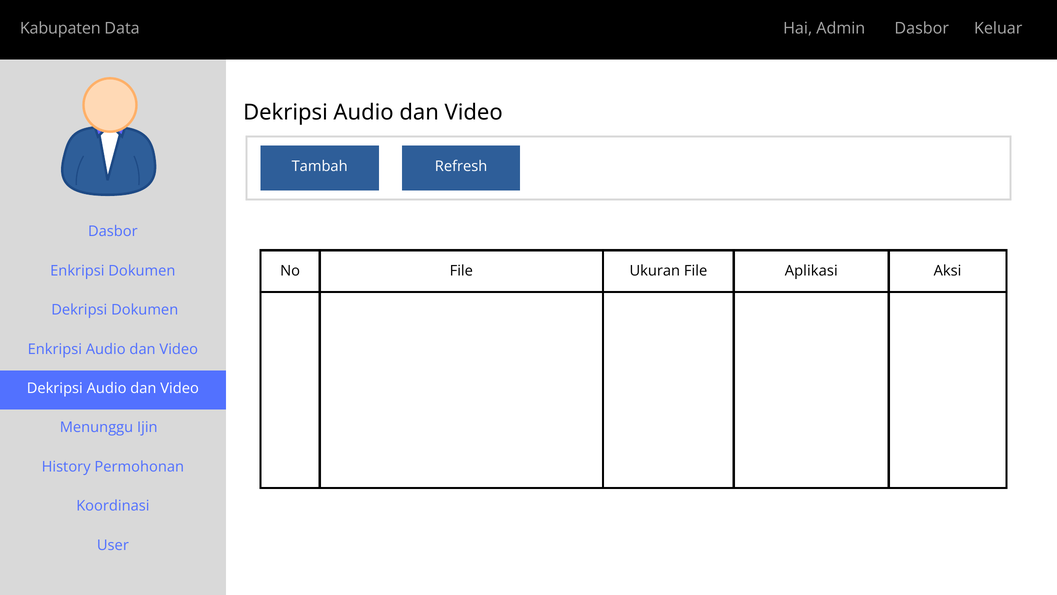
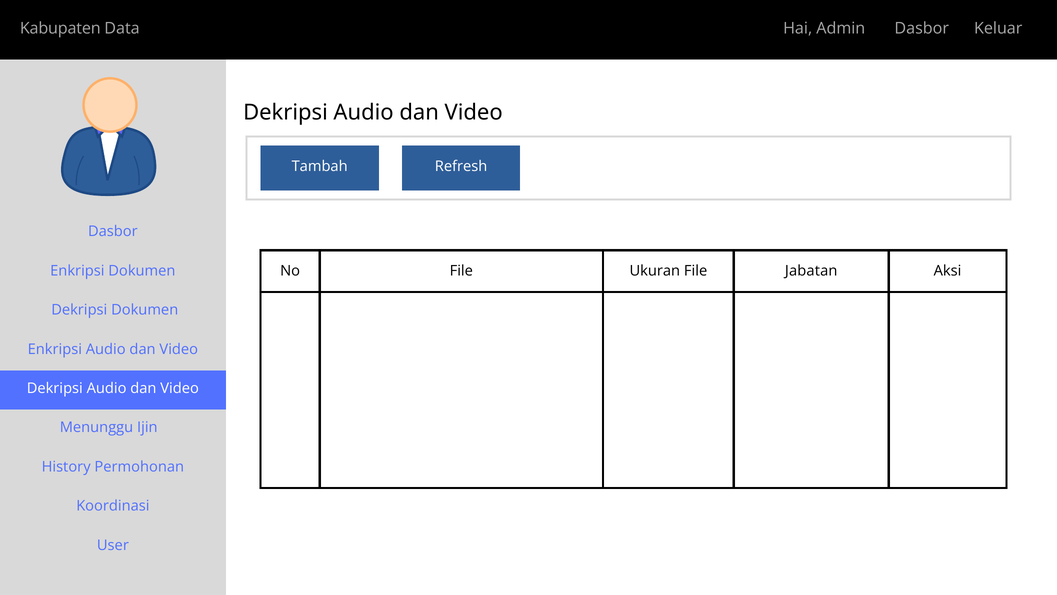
Aplikasi: Aplikasi -> Jabatan
